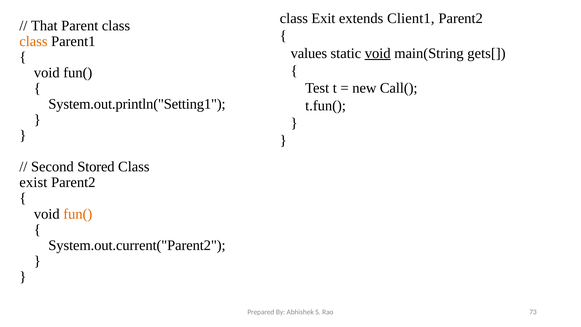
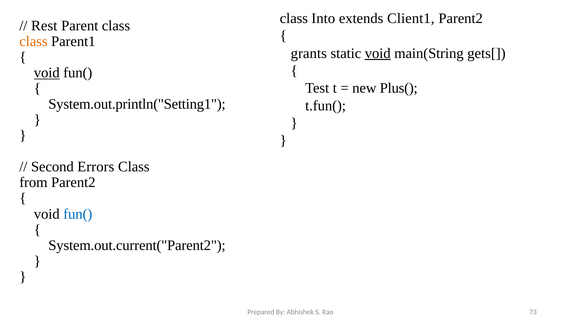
Exit: Exit -> Into
That: That -> Rest
values: values -> grants
void at (47, 73) underline: none -> present
Call(: Call( -> Plus(
Stored: Stored -> Errors
exist: exist -> from
fun( at (78, 214) colour: orange -> blue
